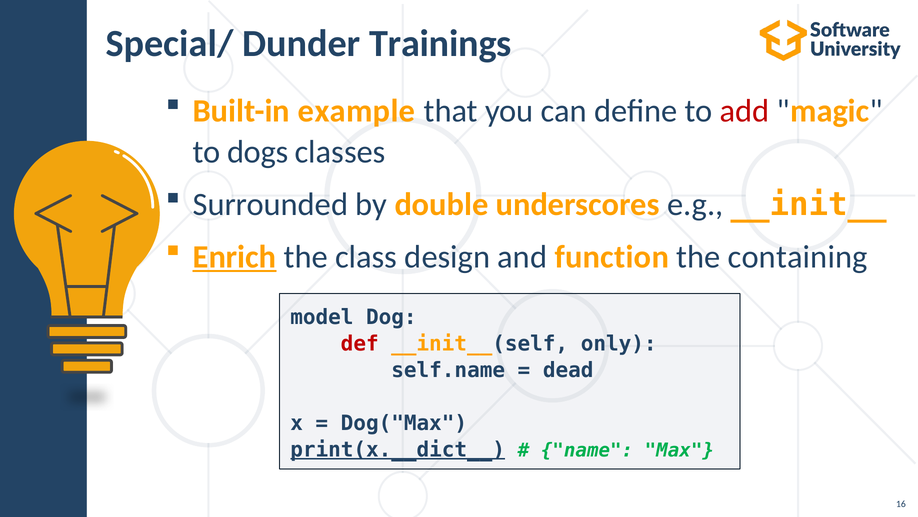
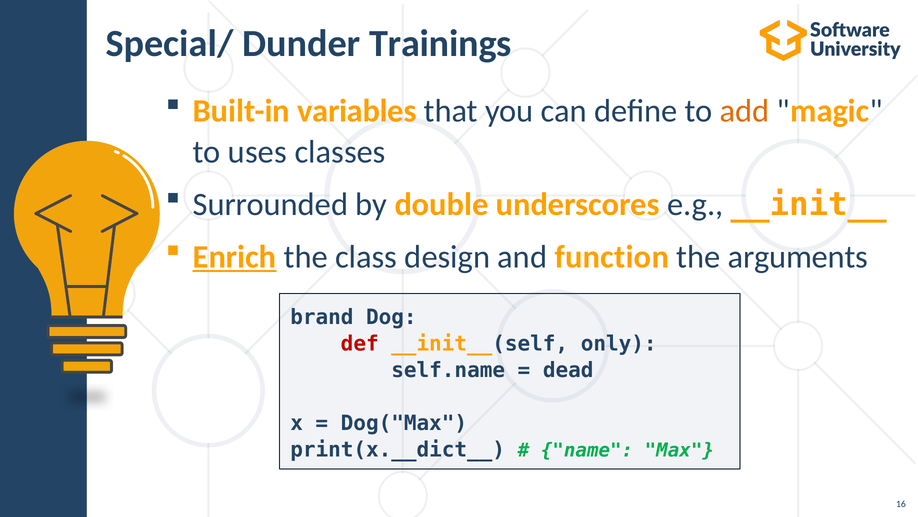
example: example -> variables
add colour: red -> orange
dogs: dogs -> uses
containing: containing -> arguments
model: model -> brand
print(x.__dict__ underline: present -> none
